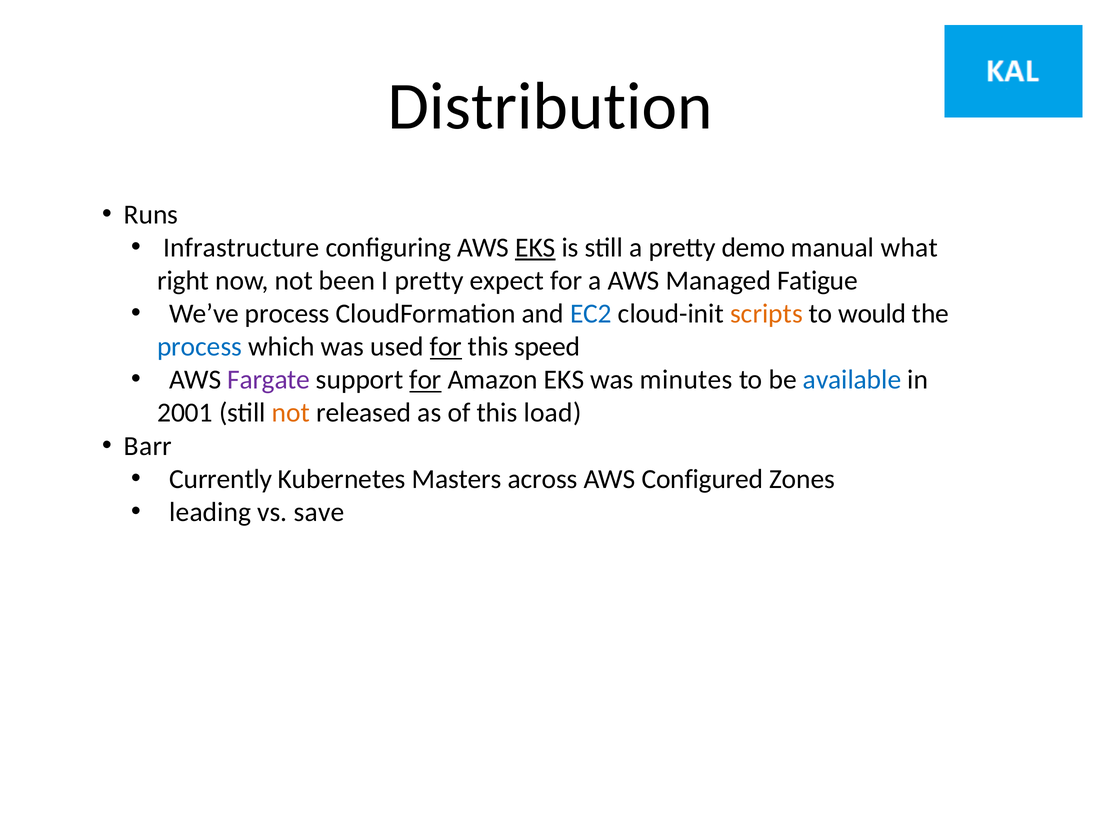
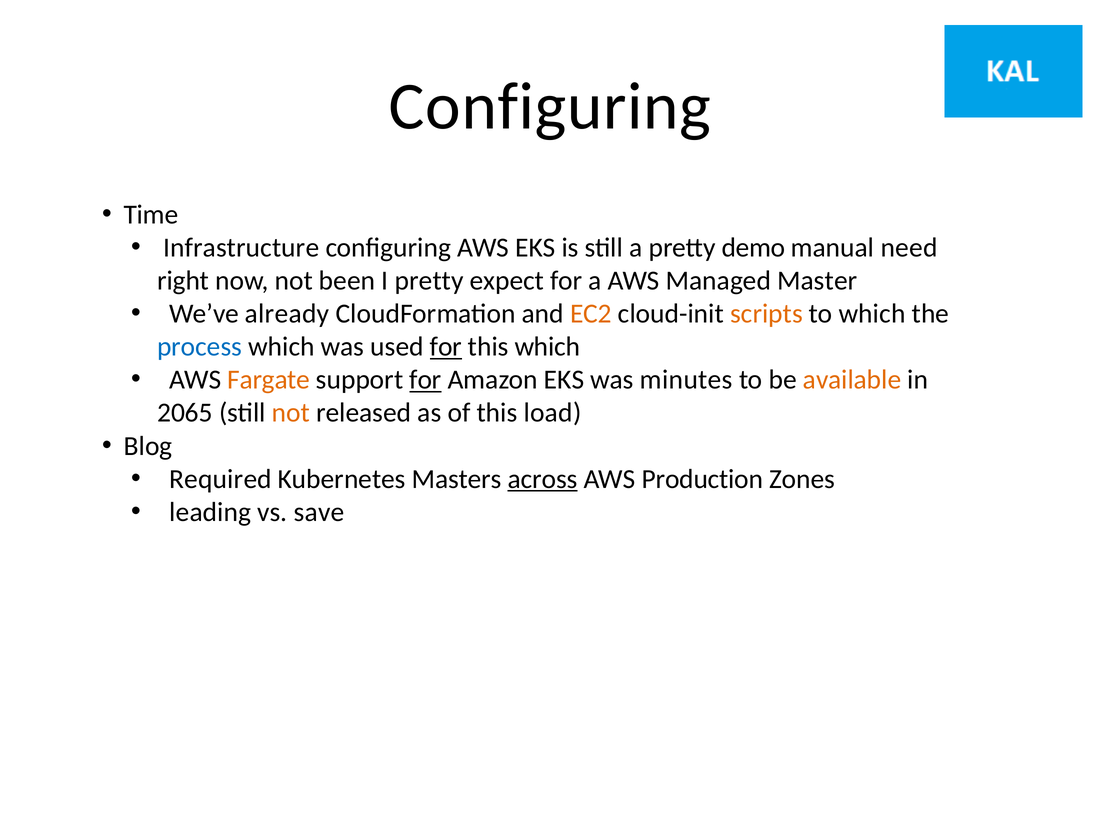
Distribution at (550, 107): Distribution -> Configuring
Runs: Runs -> Time
EKS at (535, 248) underline: present -> none
what: what -> need
Fatigue: Fatigue -> Master
We’ve process: process -> already
EC2 colour: blue -> orange
to would: would -> which
this speed: speed -> which
Fargate colour: purple -> orange
available colour: blue -> orange
2001: 2001 -> 2065
Barr: Barr -> Blog
Currently: Currently -> Required
across underline: none -> present
Configured: Configured -> Production
